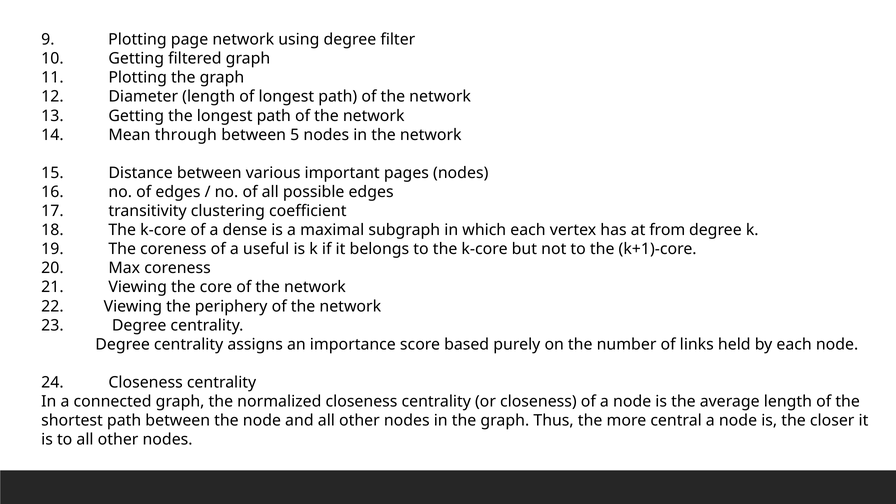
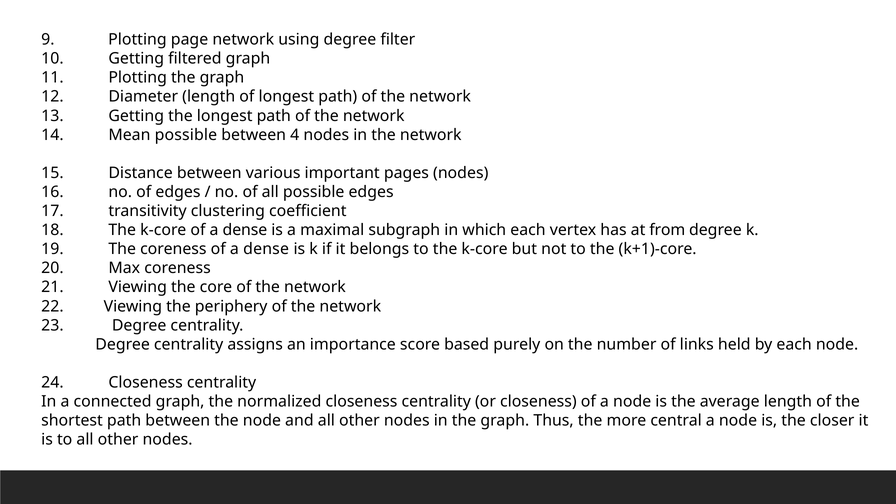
Mean through: through -> possible
5: 5 -> 4
coreness of a useful: useful -> dense
